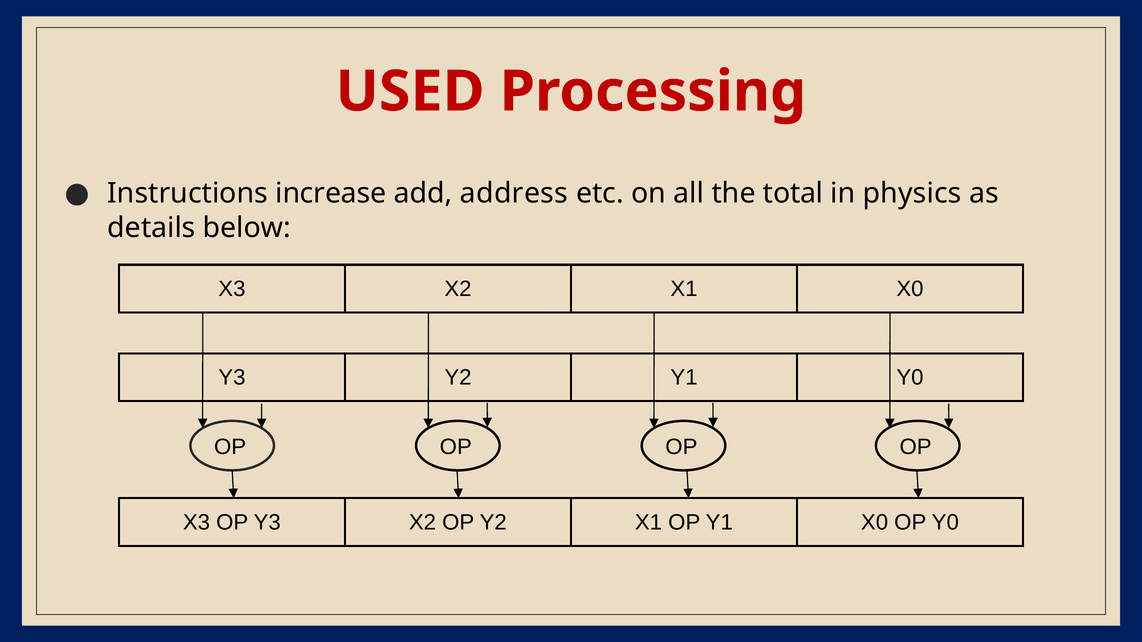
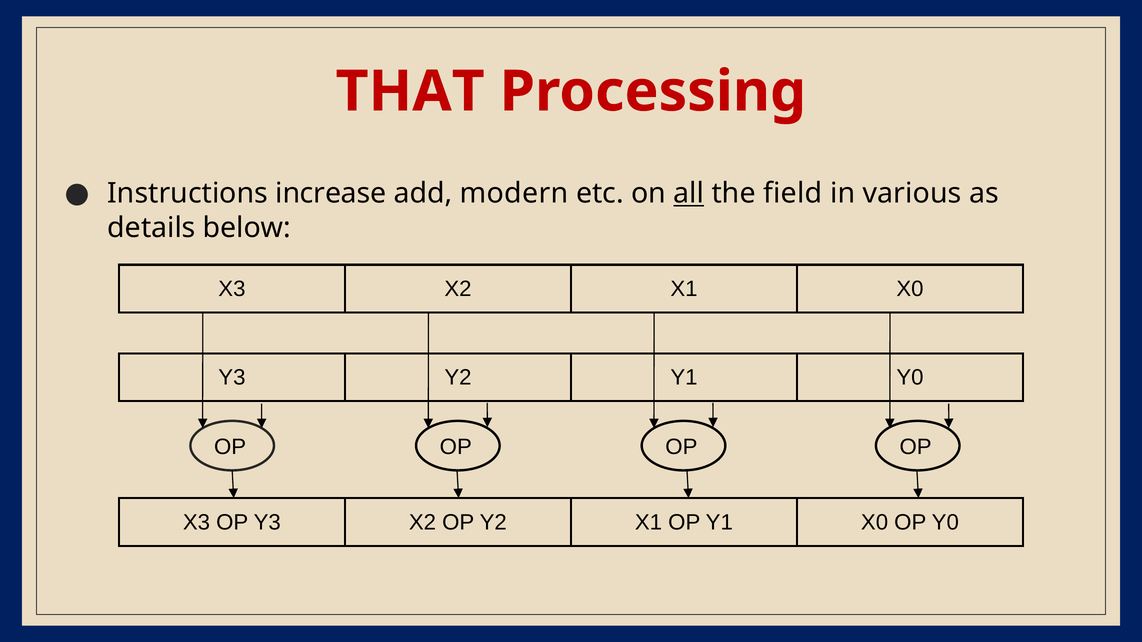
USED: USED -> THAT
address: address -> modern
all underline: none -> present
total: total -> field
physics: physics -> various
